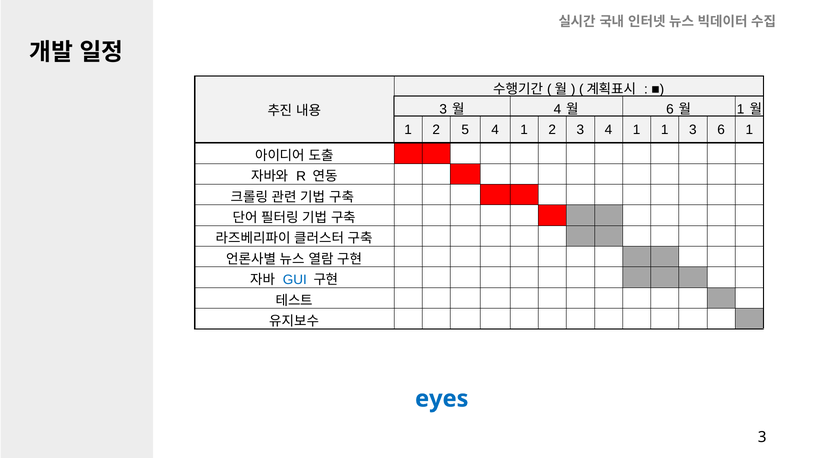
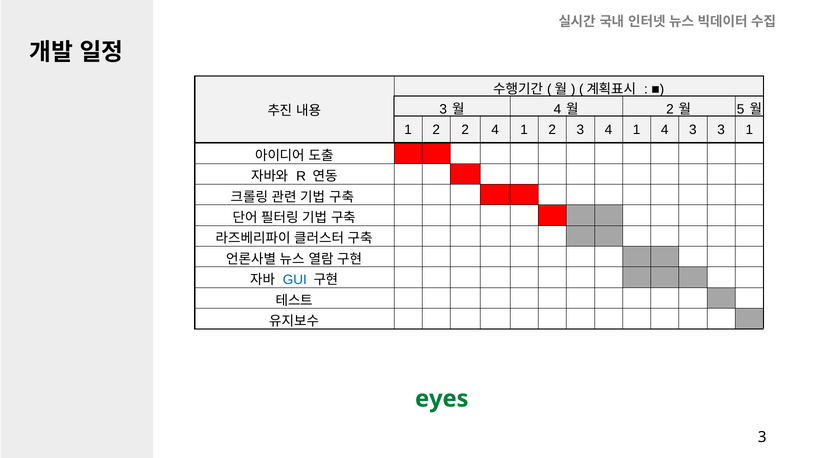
6 at (670, 109): 6 -> 2
1 at (741, 109): 1 -> 5
2 5: 5 -> 2
1 1: 1 -> 4
3 6: 6 -> 3
eyes colour: blue -> green
